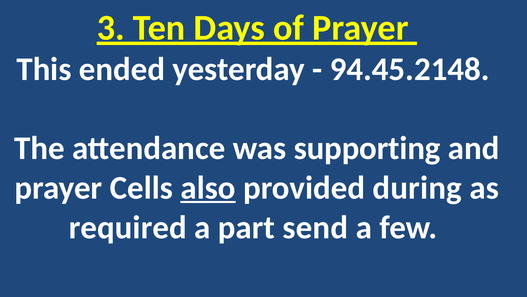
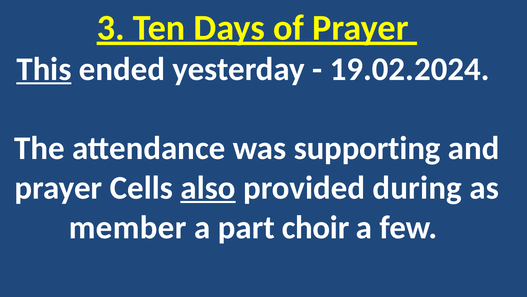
This underline: none -> present
94.45.2148: 94.45.2148 -> 19.02.2024
required: required -> member
send: send -> choir
